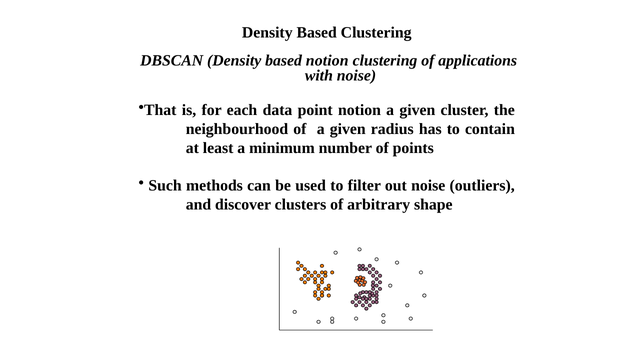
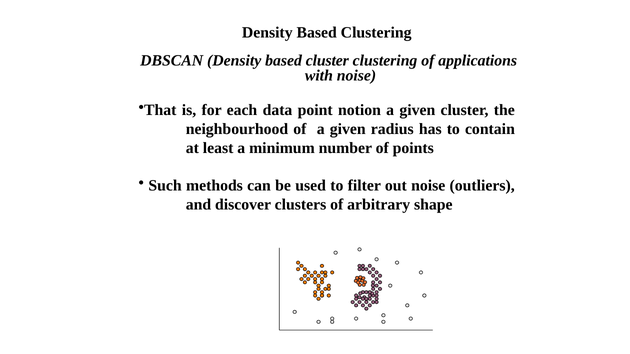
based notion: notion -> cluster
